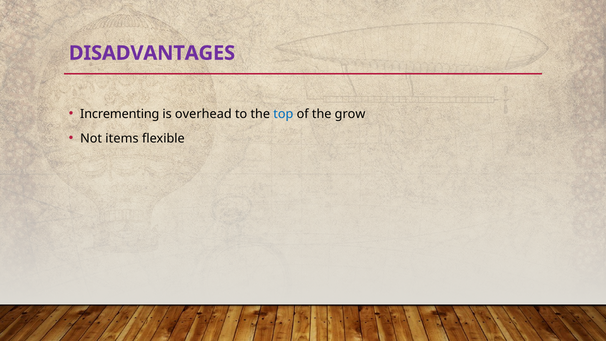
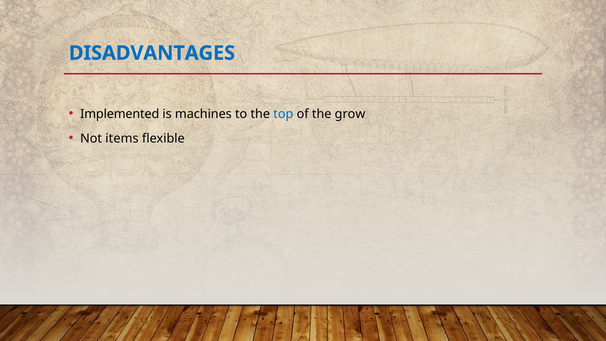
DISADVANTAGES colour: purple -> blue
Incrementing: Incrementing -> Implemented
overhead: overhead -> machines
